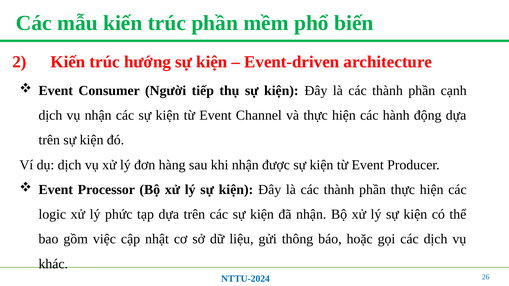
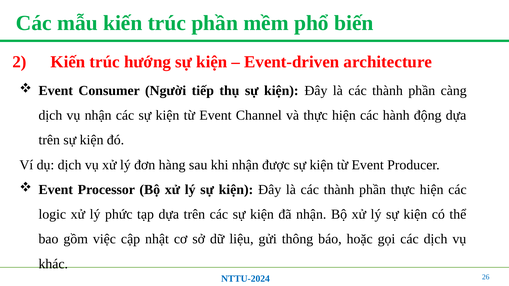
cạnh: cạnh -> càng
